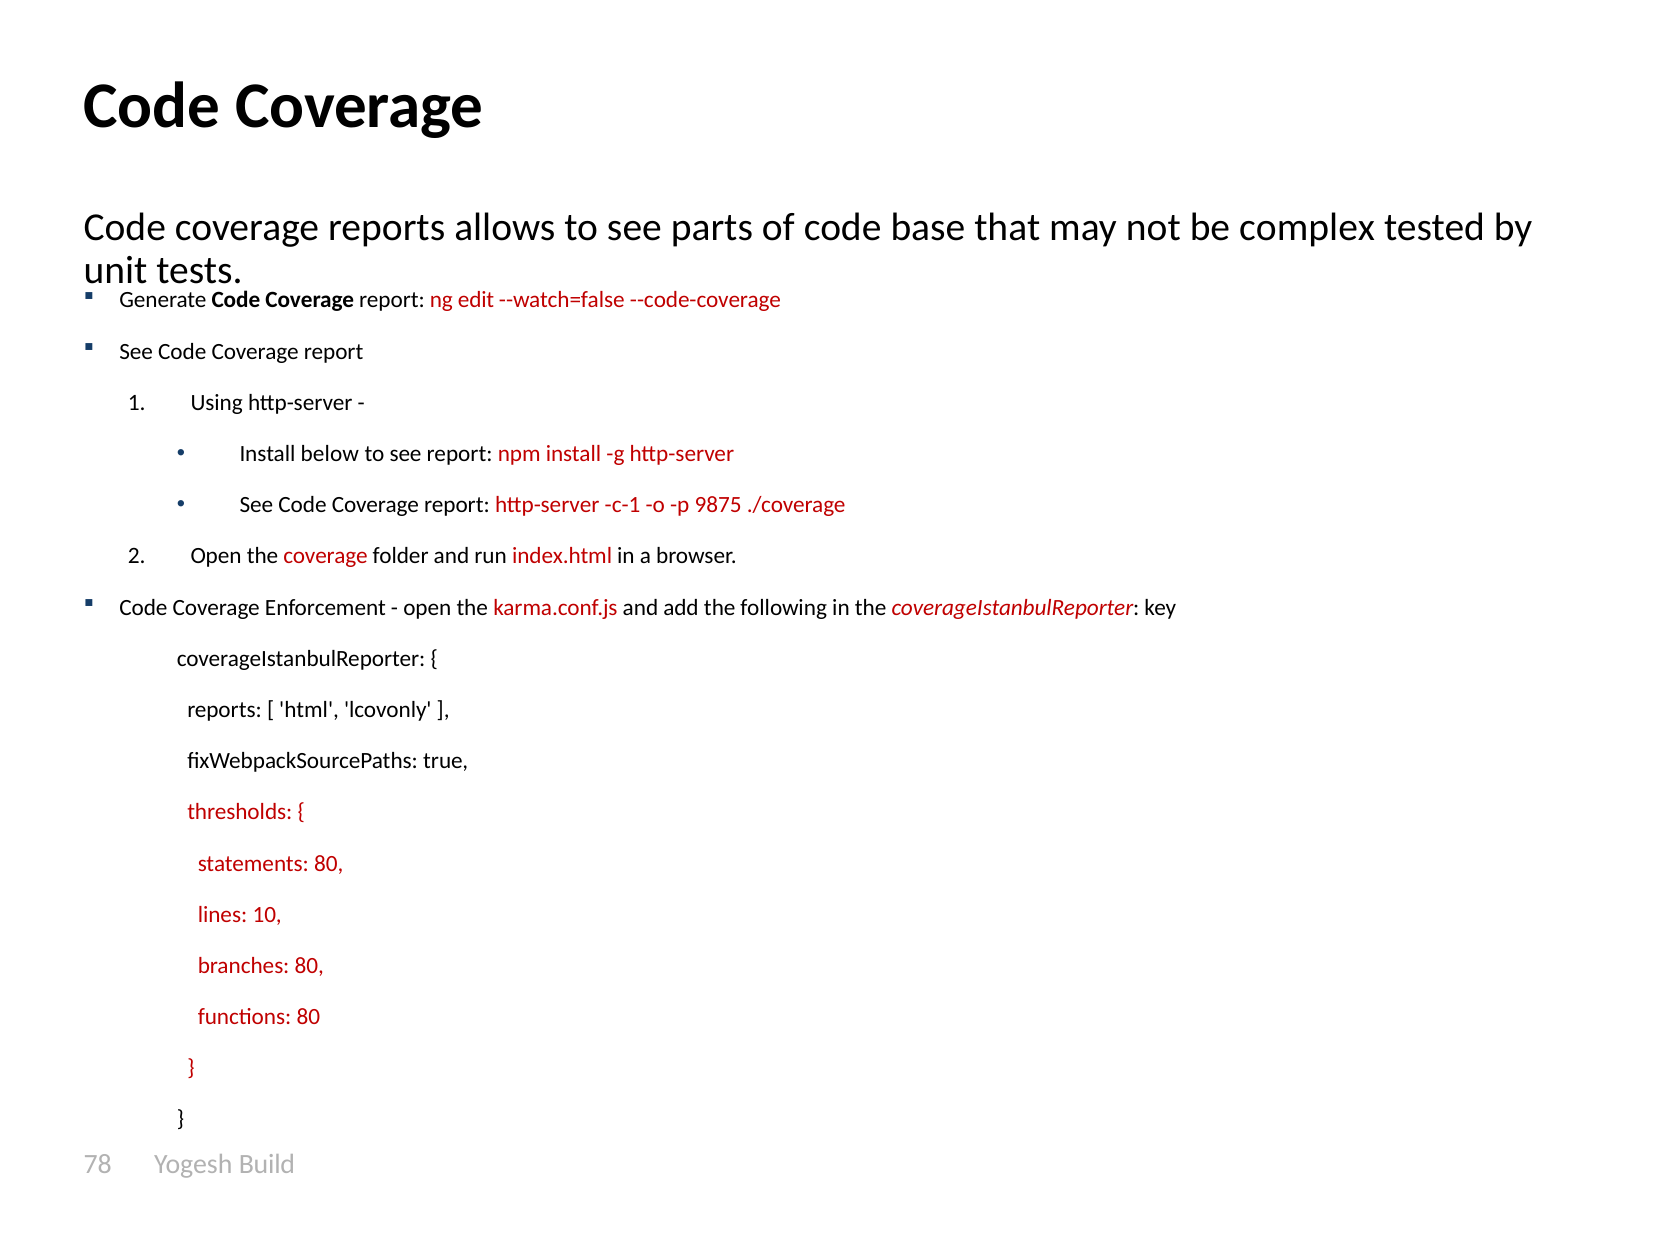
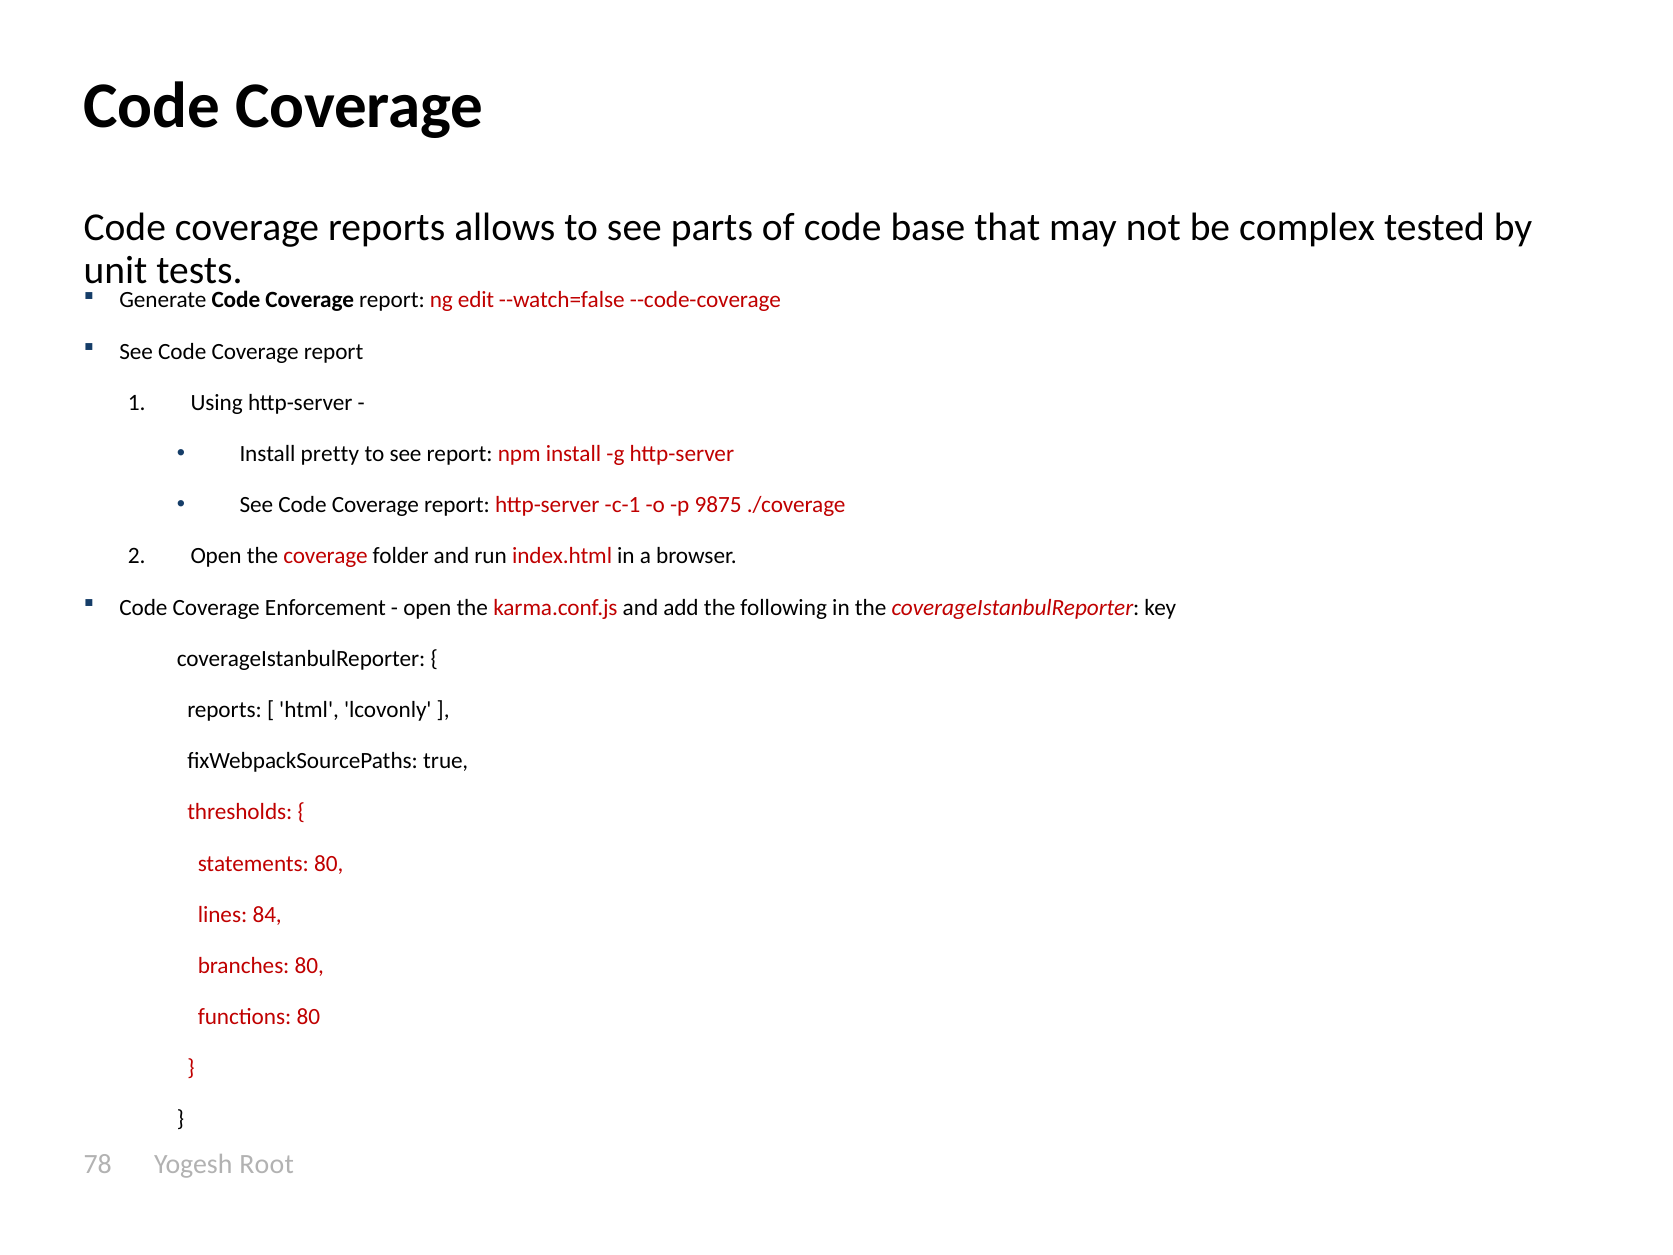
below: below -> pretty
10: 10 -> 84
Build: Build -> Root
